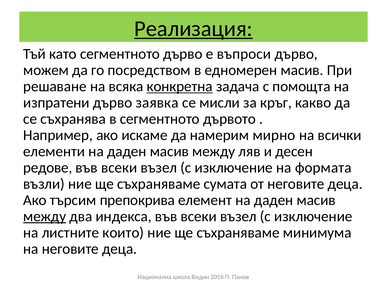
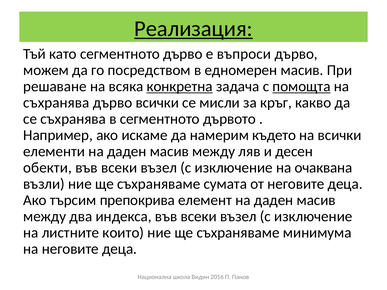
помощта underline: none -> present
изпратени at (56, 103): изпратени -> съхранява
дърво заявка: заявка -> всички
мирно: мирно -> където
редове: редове -> обекти
формата: формата -> очаквана
между at (45, 217) underline: present -> none
